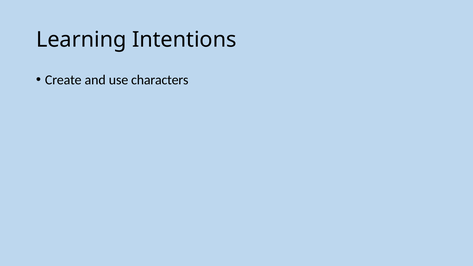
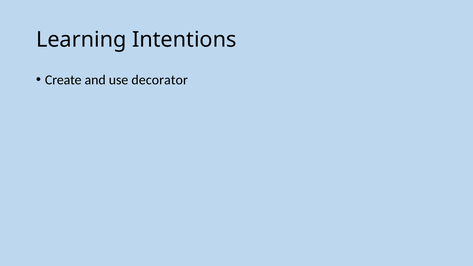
characters: characters -> decorator
